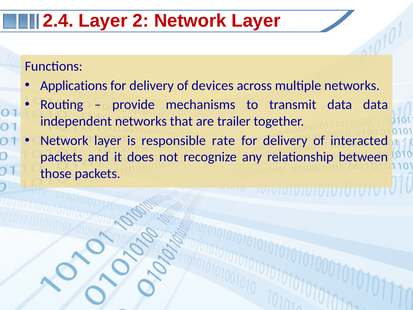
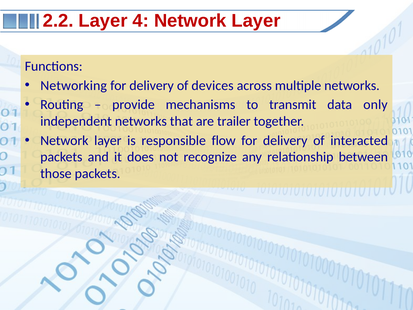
2.4: 2.4 -> 2.2
2: 2 -> 4
Applications: Applications -> Networking
data data: data -> only
rate: rate -> flow
